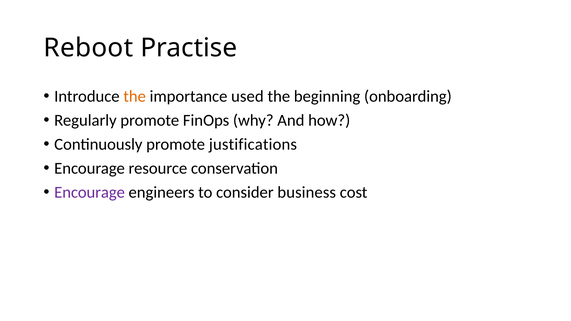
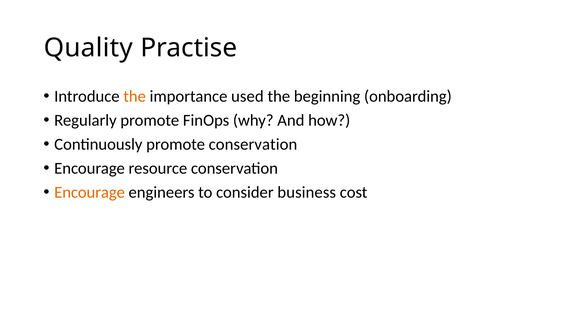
Reboot: Reboot -> Quality
promote justifications: justifications -> conservation
Encourage at (90, 192) colour: purple -> orange
